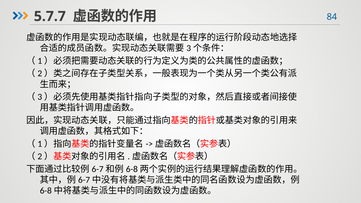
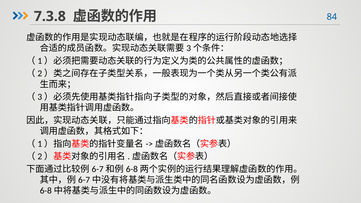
5.7.7: 5.7.7 -> 7.3.8
